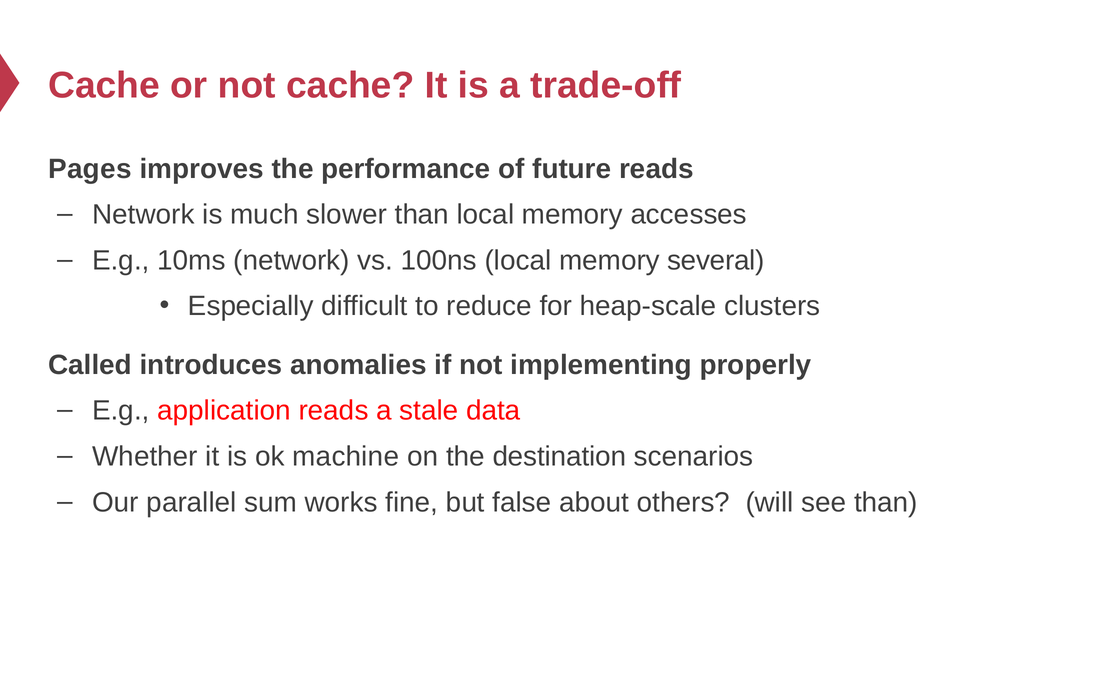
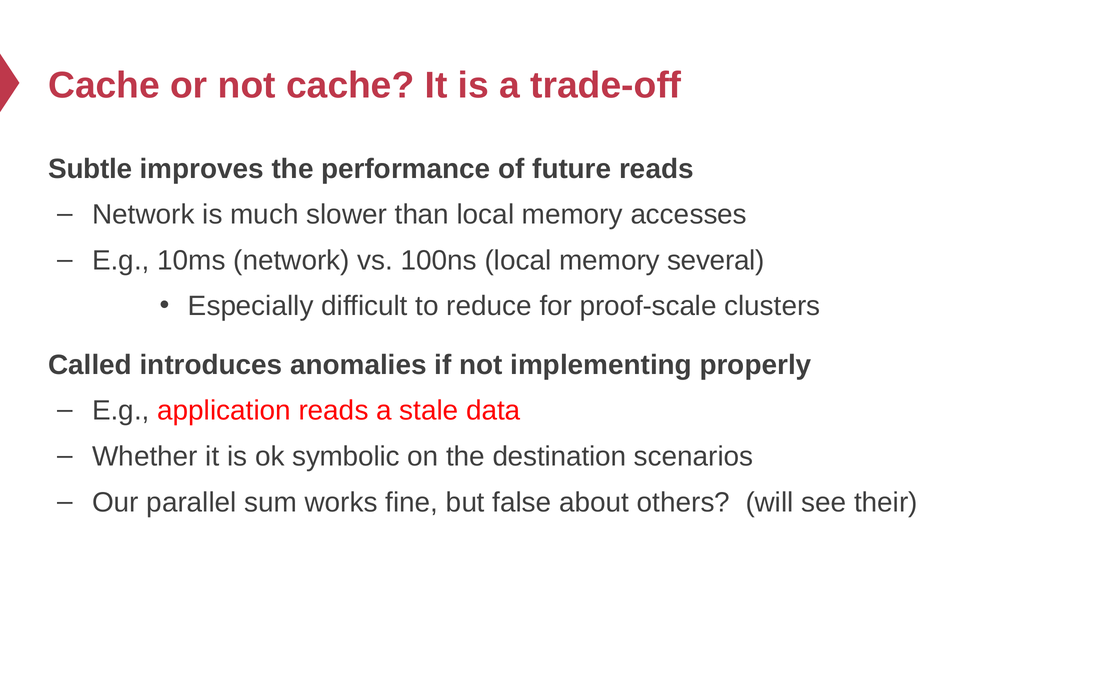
Pages: Pages -> Subtle
heap-scale: heap-scale -> proof-scale
machine: machine -> symbolic
see than: than -> their
